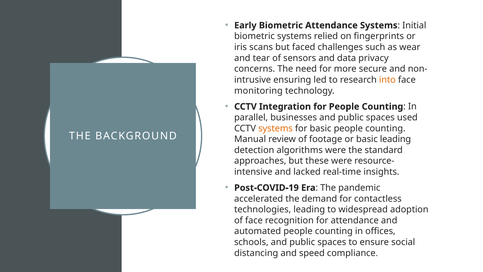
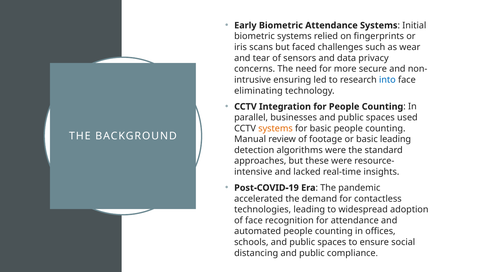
into colour: orange -> blue
monitoring: monitoring -> eliminating
distancing and speed: speed -> public
